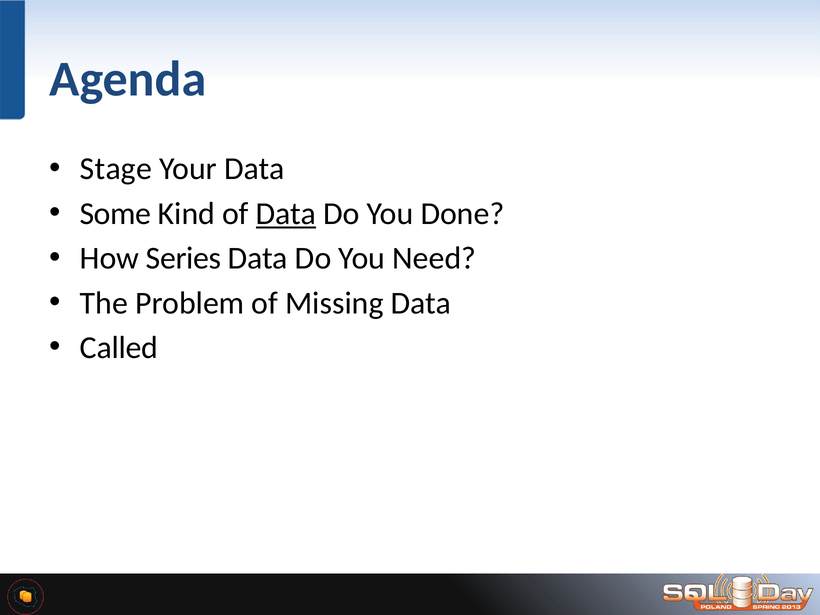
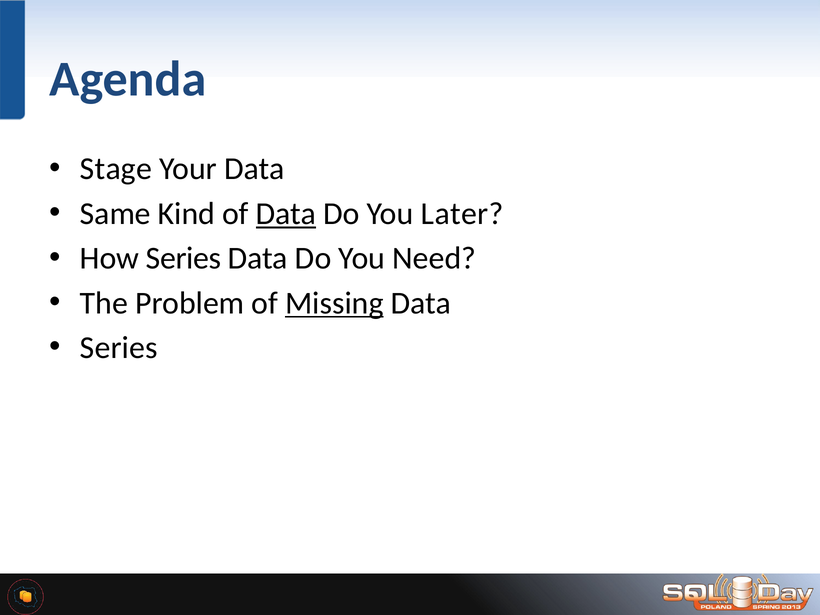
Some: Some -> Same
Done: Done -> Later
Missing underline: none -> present
Called at (119, 348): Called -> Series
